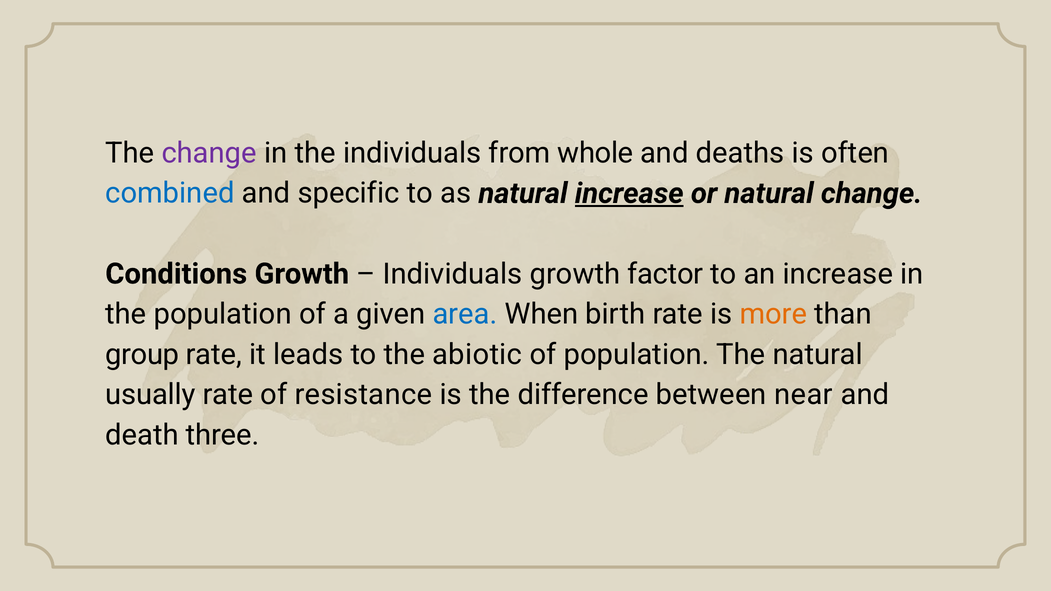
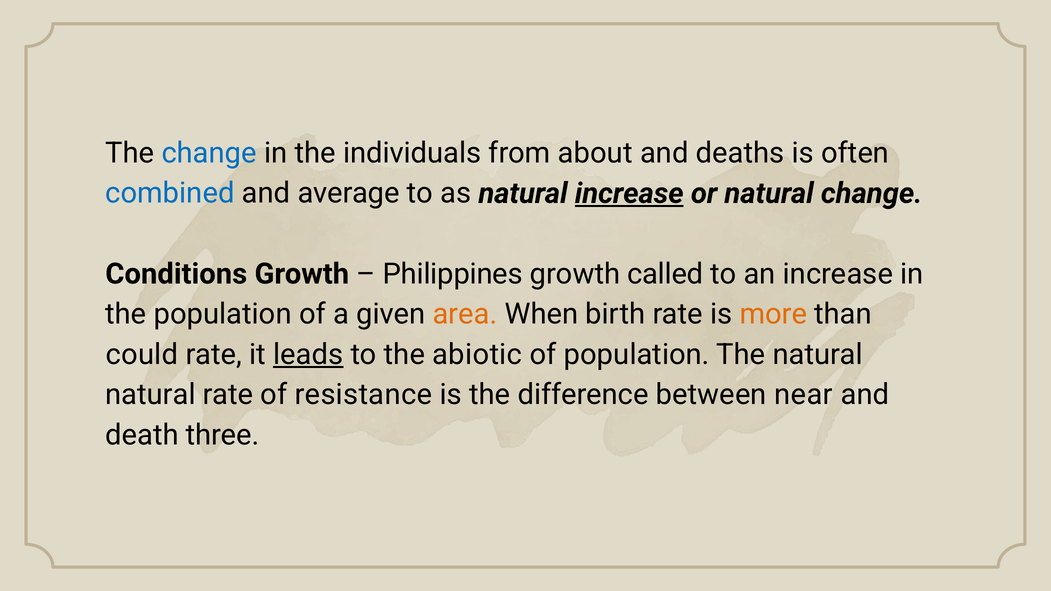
change at (209, 153) colour: purple -> blue
whole: whole -> about
specific: specific -> average
Individuals at (453, 274): Individuals -> Philippines
factor: factor -> called
area colour: blue -> orange
group: group -> could
leads underline: none -> present
usually at (151, 395): usually -> natural
